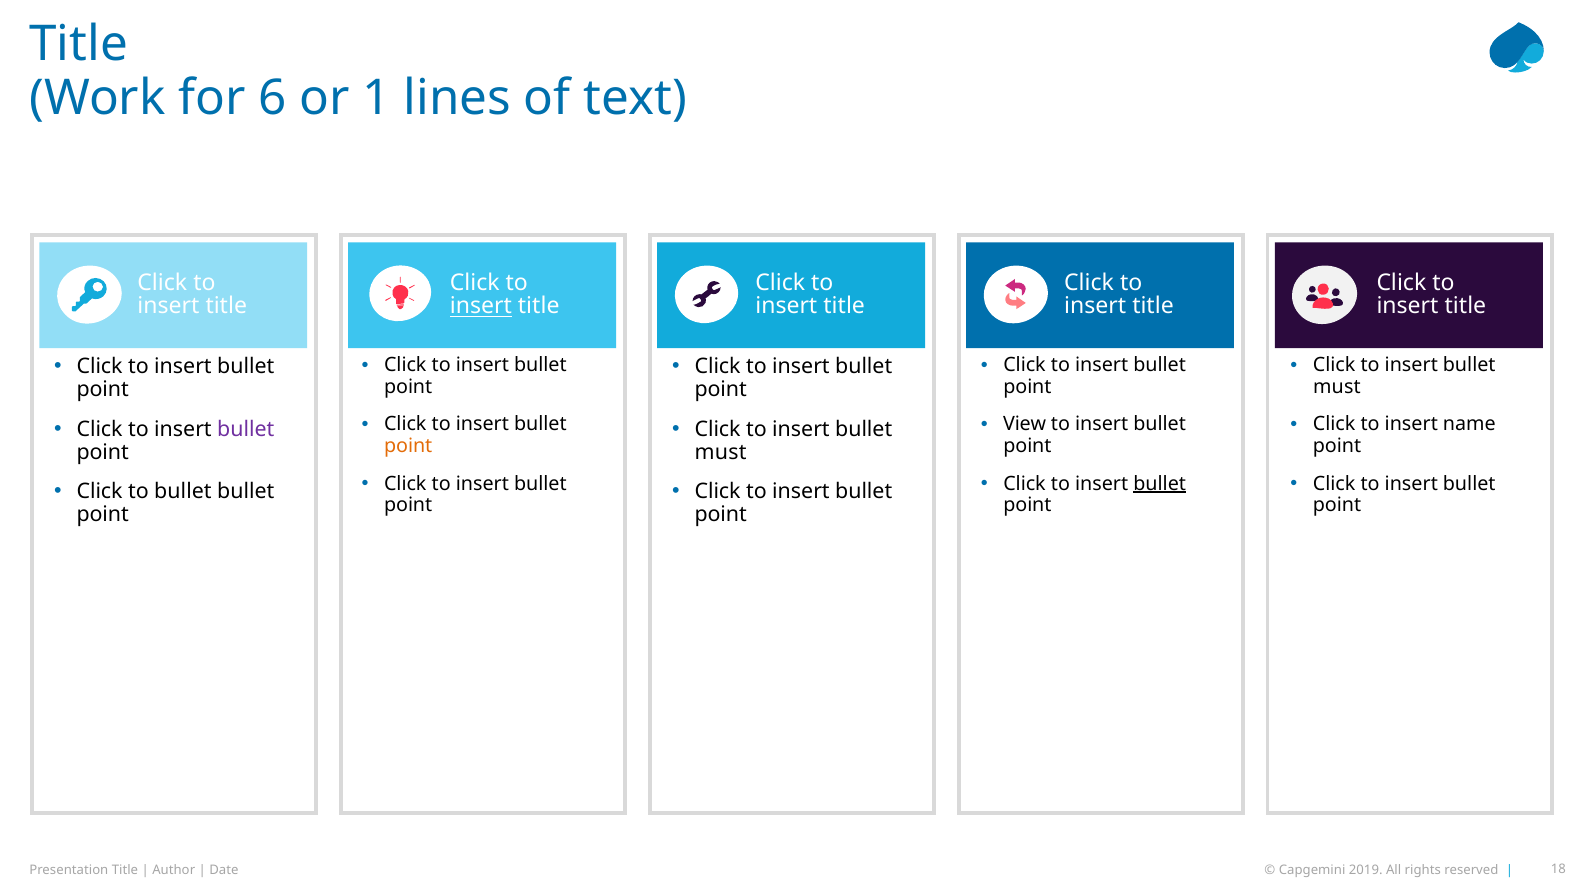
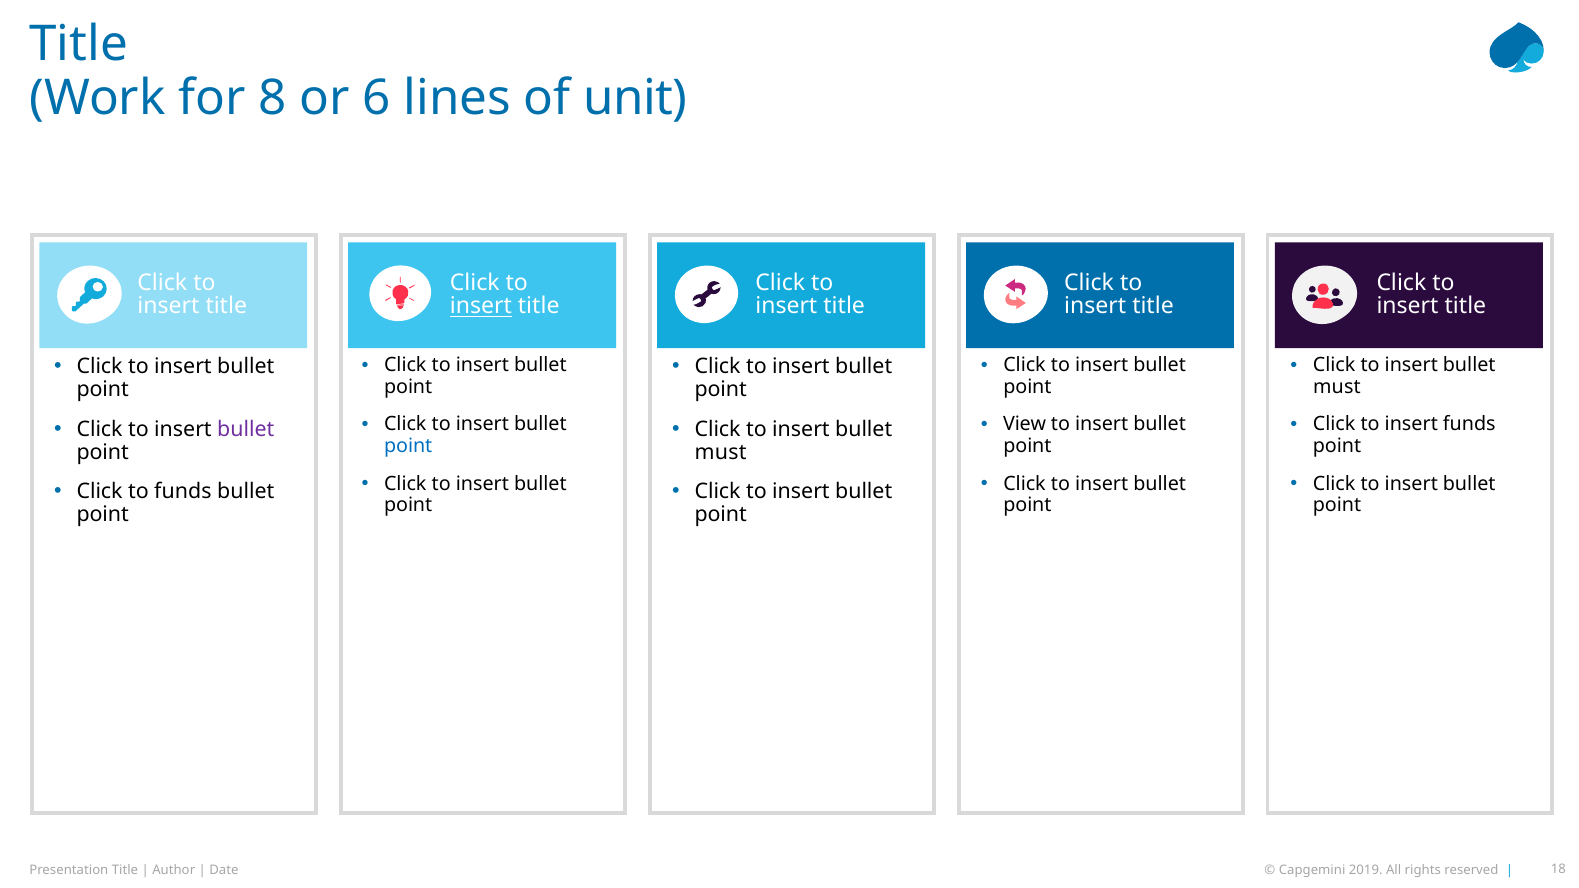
6: 6 -> 8
1: 1 -> 6
text: text -> unit
insert name: name -> funds
point at (408, 446) colour: orange -> blue
bullet at (1160, 484) underline: present -> none
to bullet: bullet -> funds
